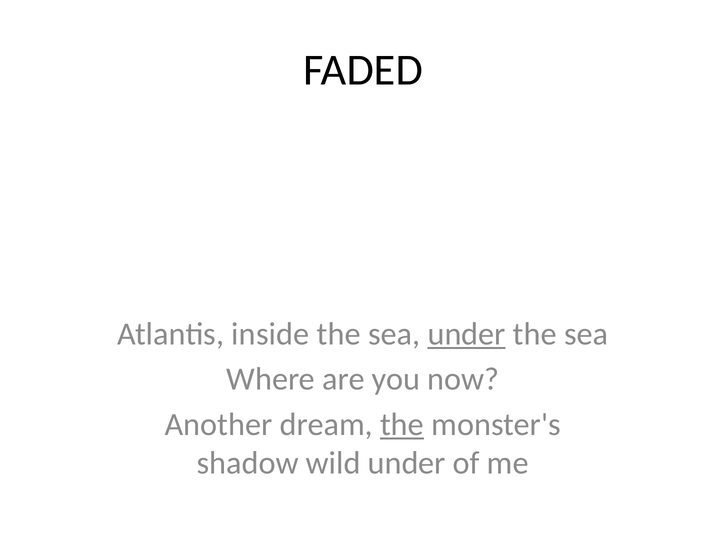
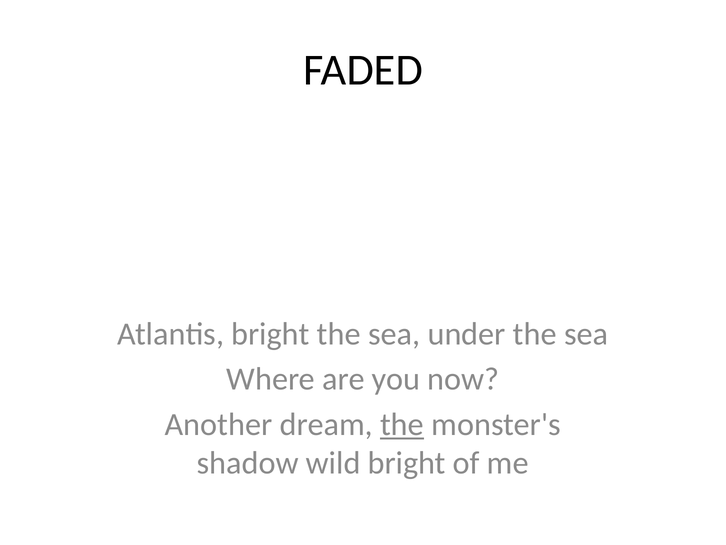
Atlantis inside: inside -> bright
under at (467, 334) underline: present -> none
wild under: under -> bright
